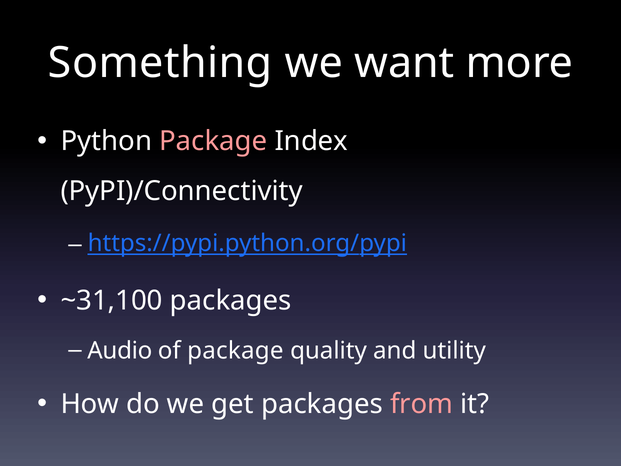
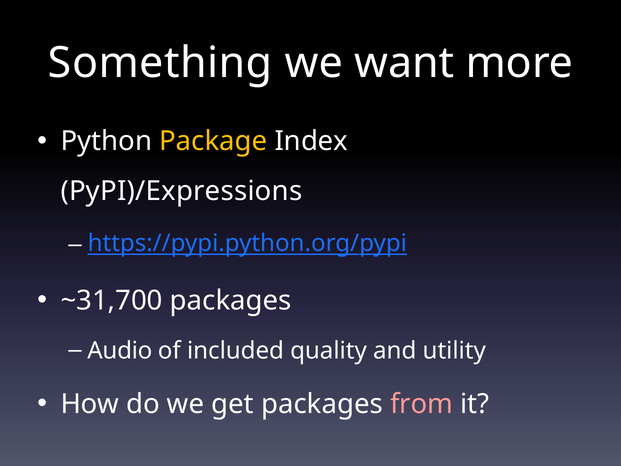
Package at (213, 141) colour: pink -> yellow
PyPI)/Connectivity: PyPI)/Connectivity -> PyPI)/Expressions
~31,100: ~31,100 -> ~31,700
of package: package -> included
